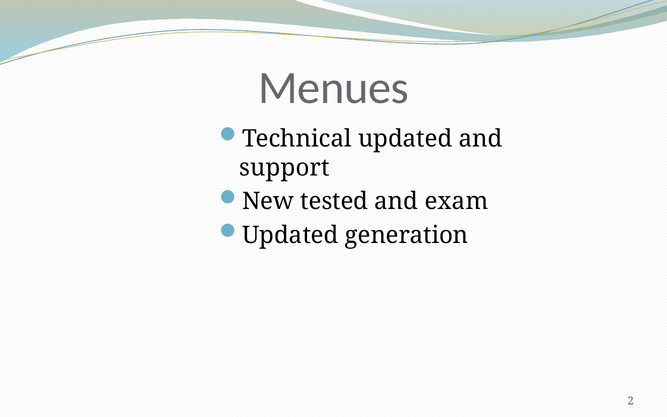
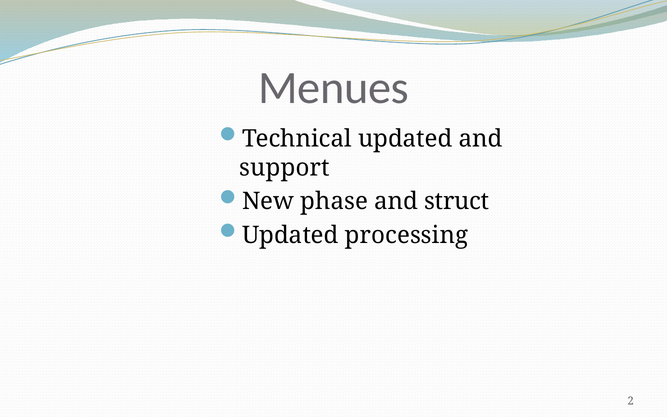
tested: tested -> phase
exam: exam -> struct
generation: generation -> processing
